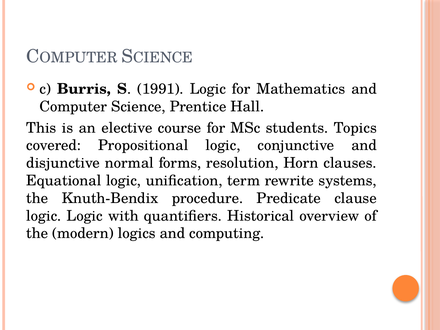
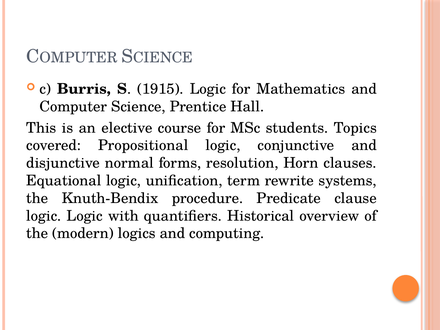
1991: 1991 -> 1915
